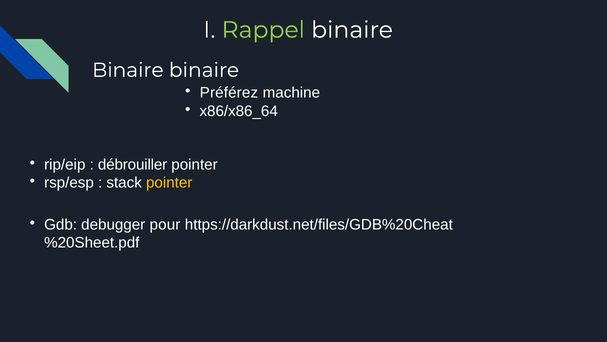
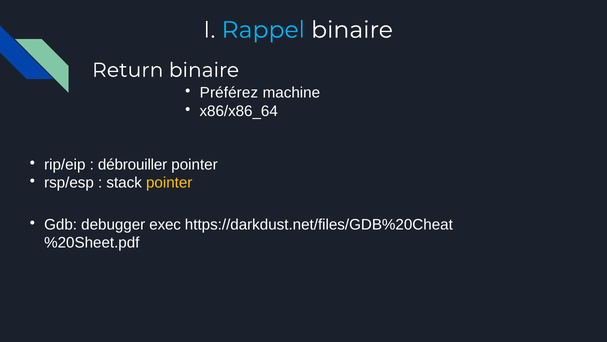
Rappel colour: light green -> light blue
Binaire at (128, 70): Binaire -> Return
pour: pour -> exec
